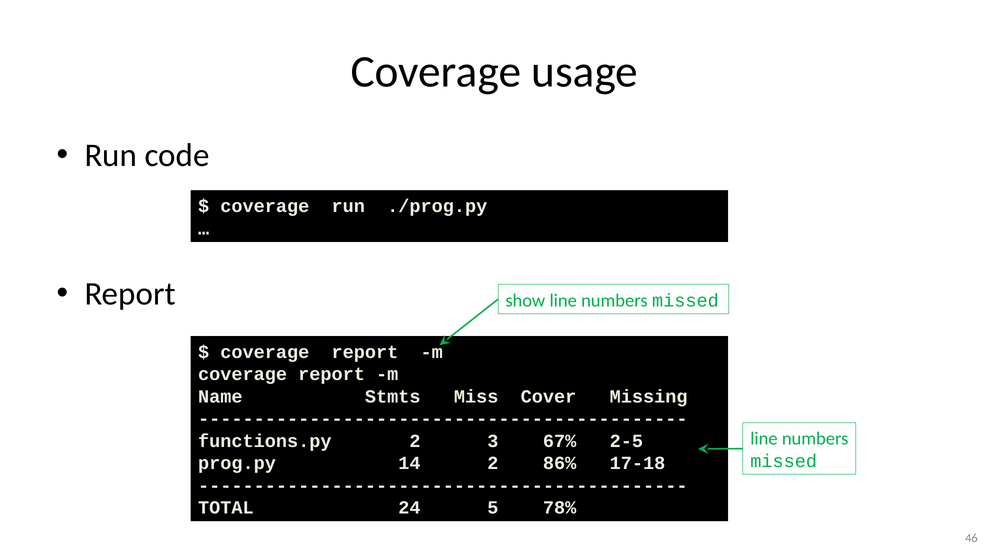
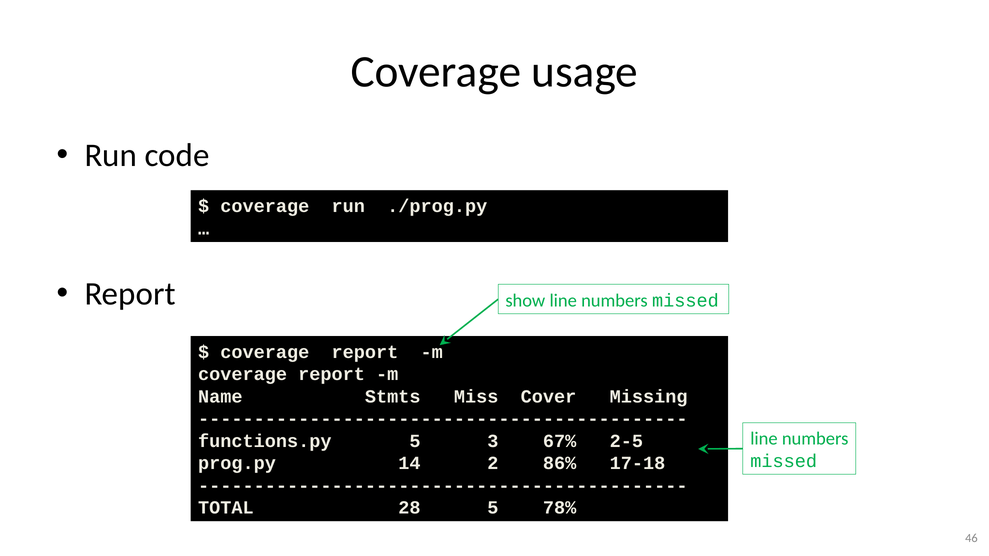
functions.py 2: 2 -> 5
24: 24 -> 28
